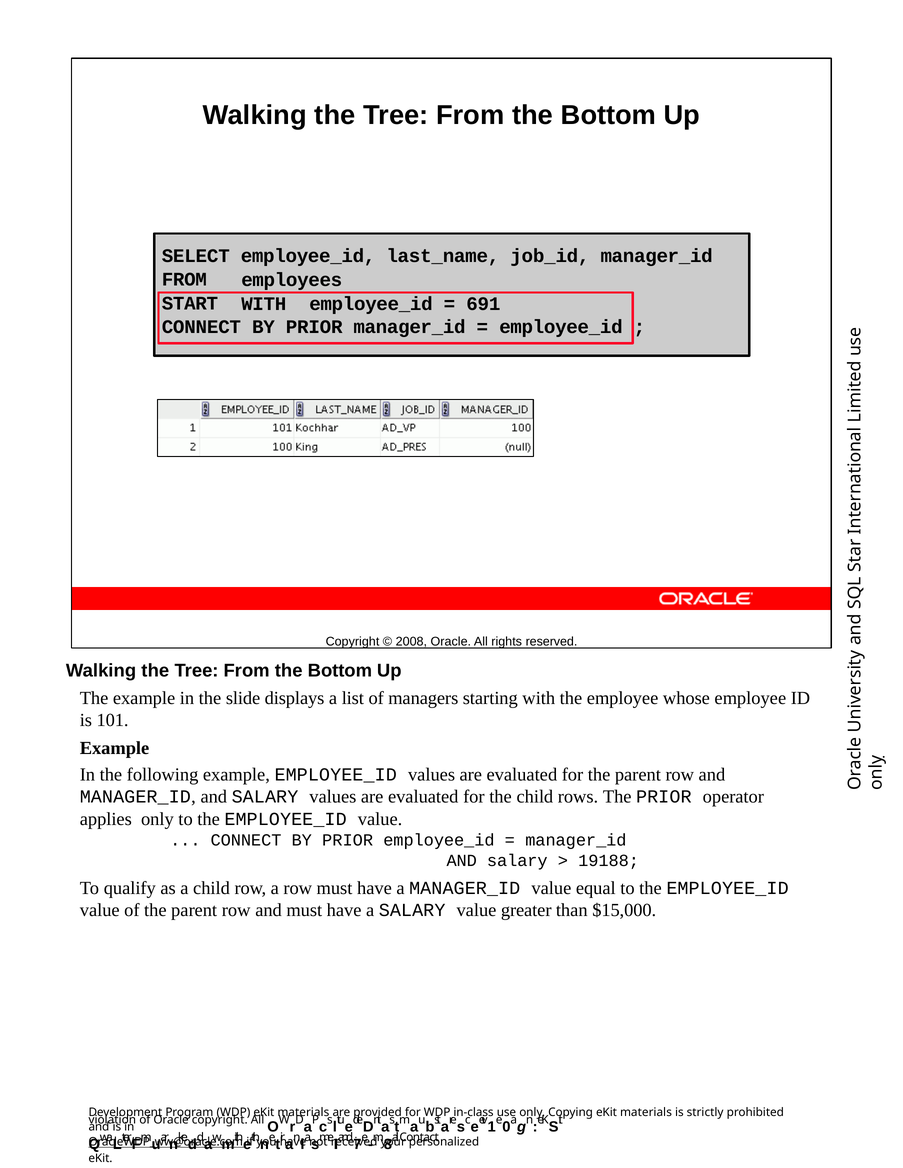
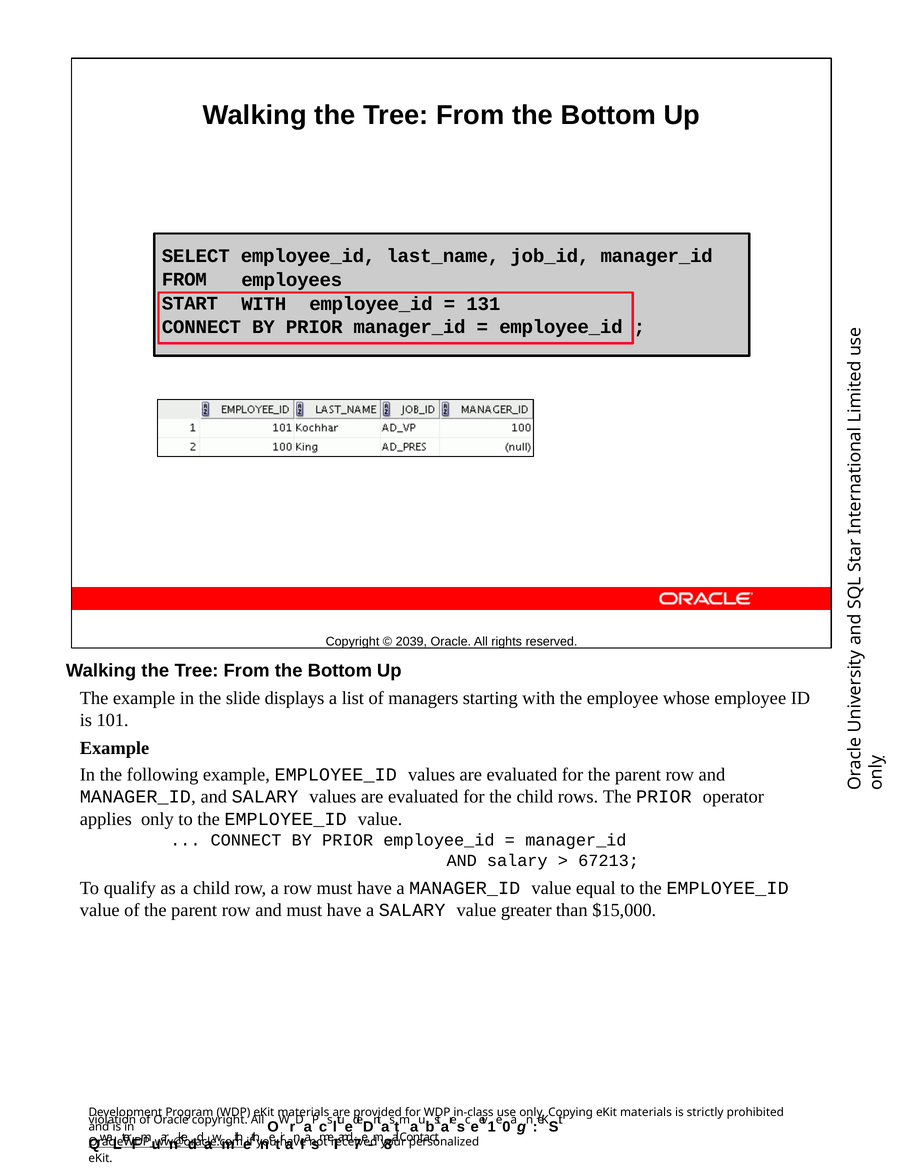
691: 691 -> 131
2008: 2008 -> 2039
19188: 19188 -> 67213
